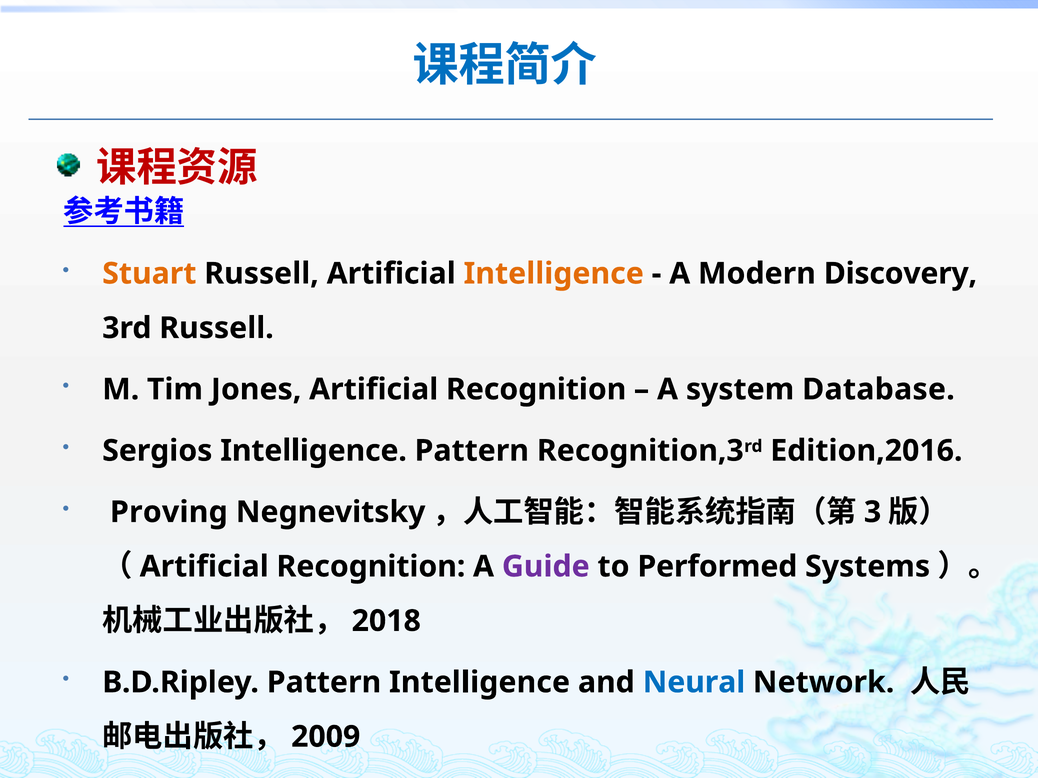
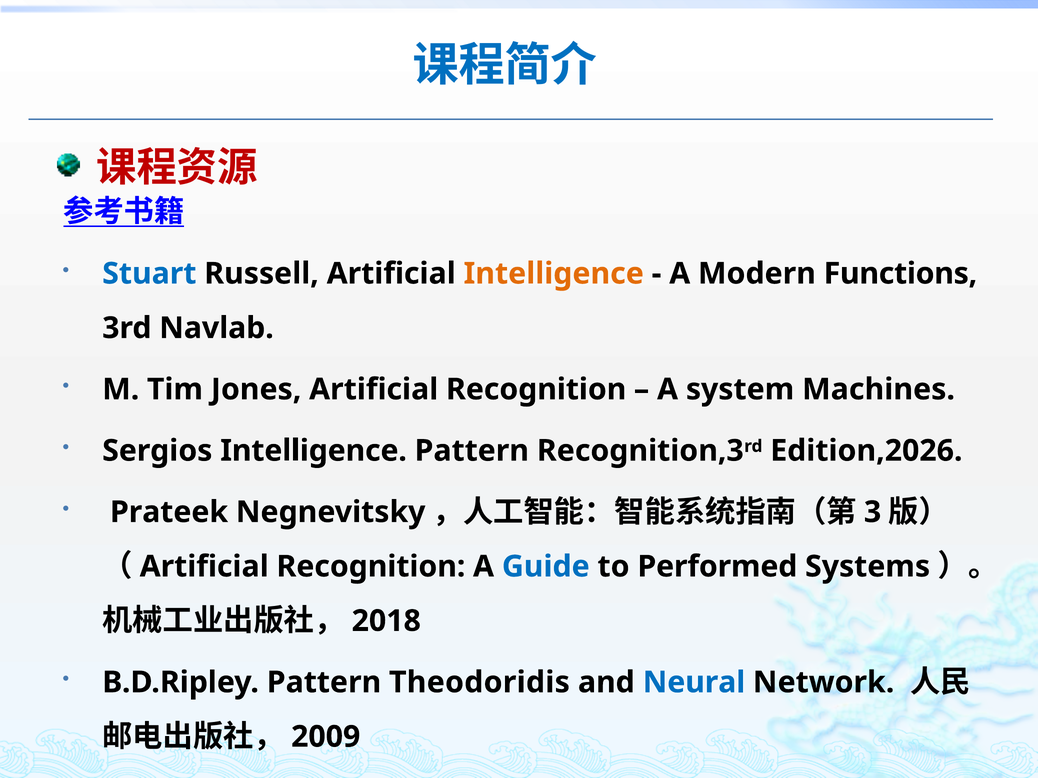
Stuart colour: orange -> blue
Discovery: Discovery -> Functions
3rd Russell: Russell -> Navlab
Database: Database -> Machines
Edition,2016: Edition,2016 -> Edition,2026
Proving: Proving -> Prateek
Guide colour: purple -> blue
Pattern Intelligence: Intelligence -> Theodoridis
